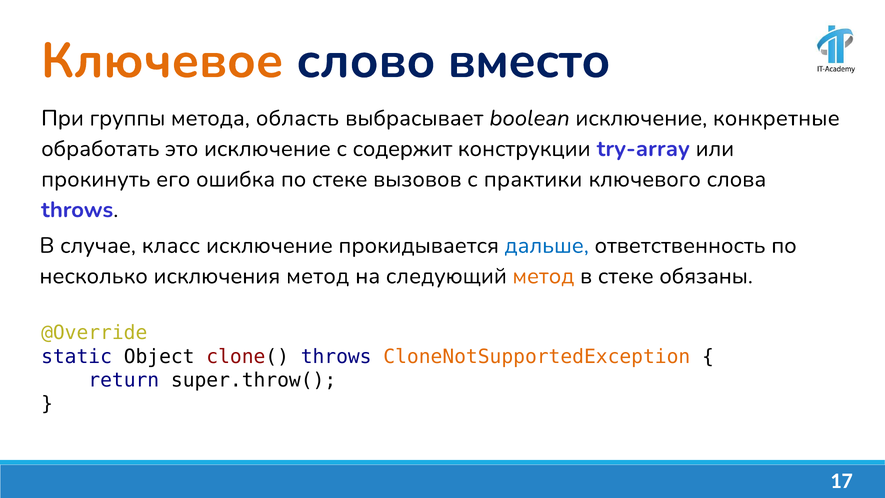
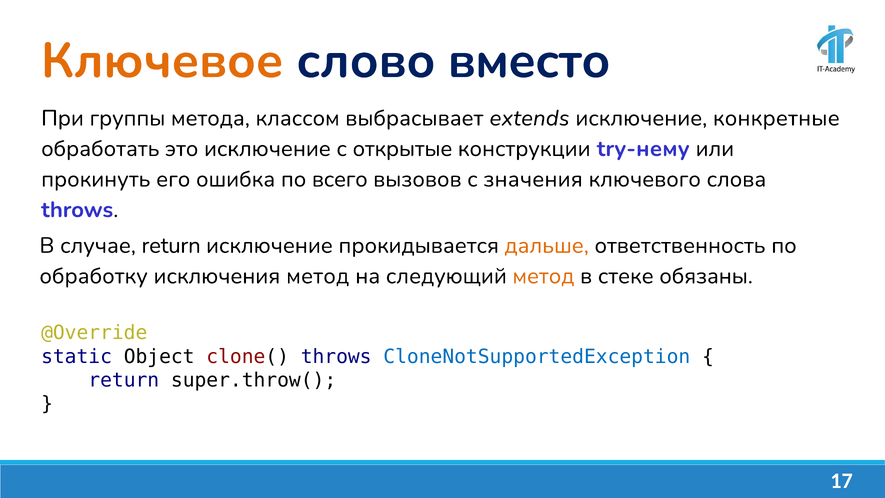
область: область -> классом
boolean: boolean -> extends
содержит: содержит -> открытые
try-array: try-array -> try-нему
по стеке: стеке -> всего
практики: практики -> значения
случае класс: класс -> return
дальше colour: blue -> orange
несколько: несколько -> обработку
CloneNotSupportedException colour: orange -> blue
